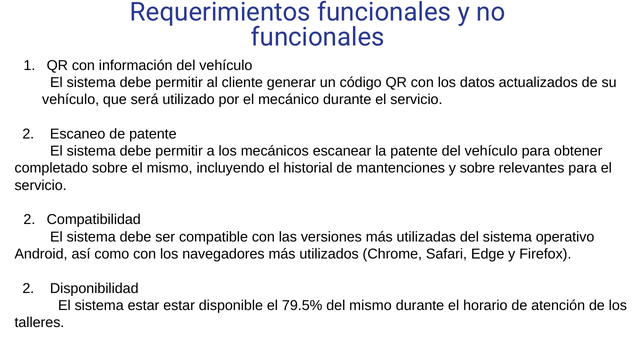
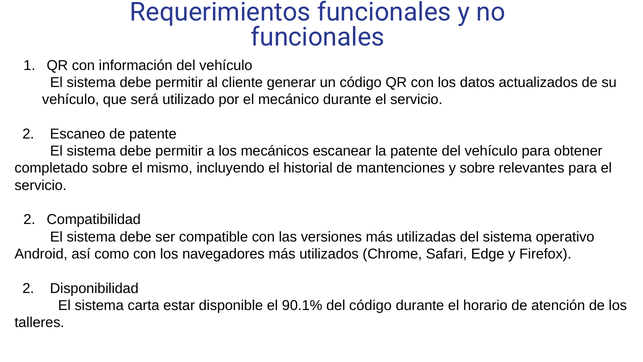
sistema estar: estar -> carta
79.5%: 79.5% -> 90.1%
del mismo: mismo -> código
